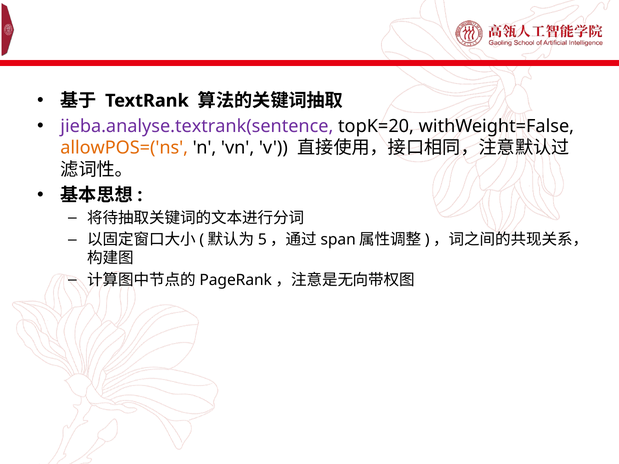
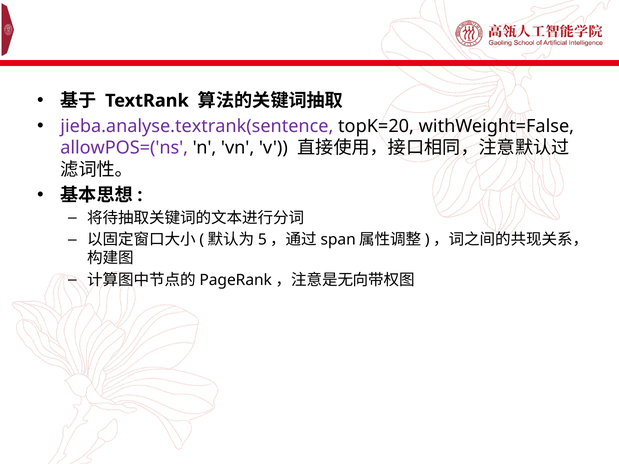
allowPOS=('ns colour: orange -> purple
